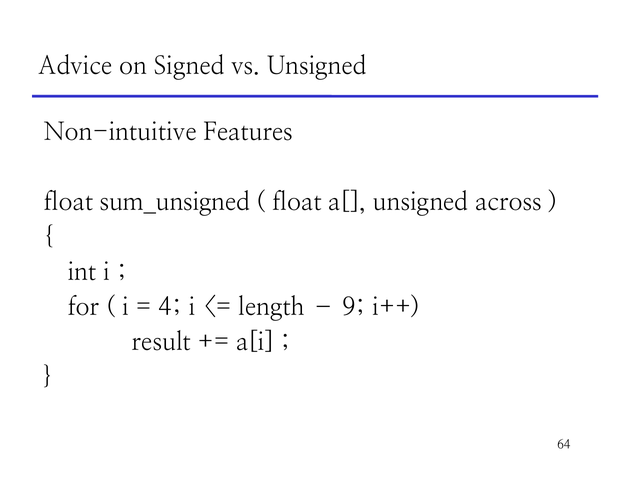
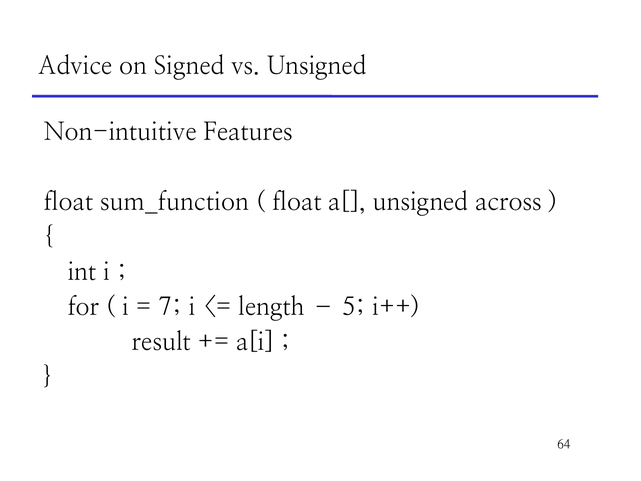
sum_unsigned: sum_unsigned -> sum_function
4: 4 -> 7
9: 9 -> 5
